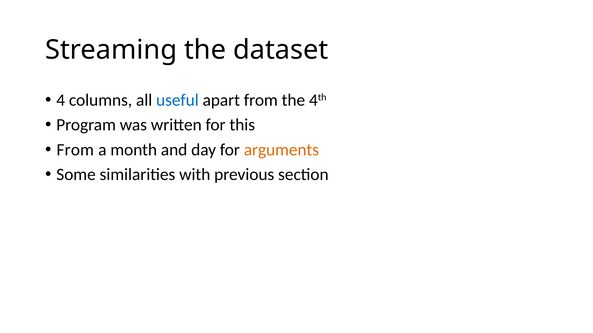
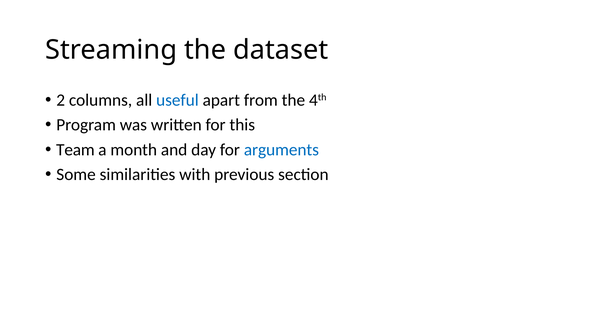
4: 4 -> 2
From at (75, 150): From -> Team
arguments colour: orange -> blue
